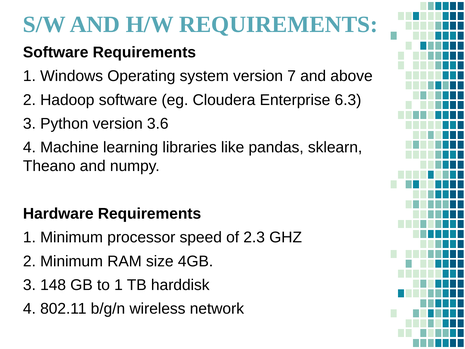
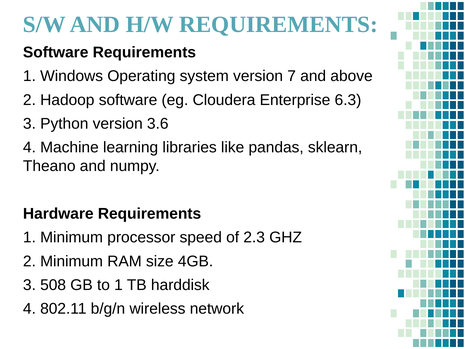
148: 148 -> 508
